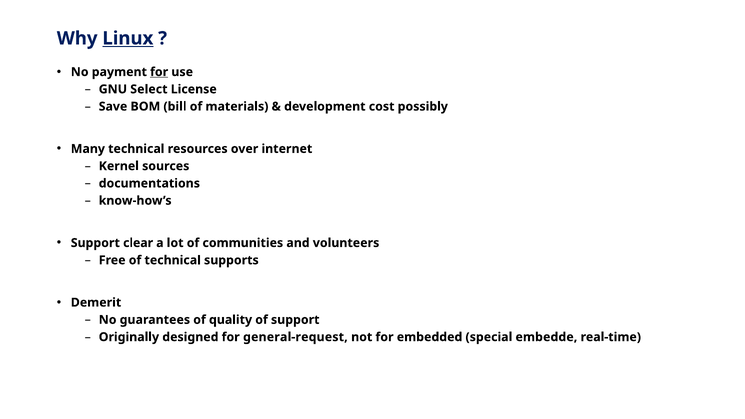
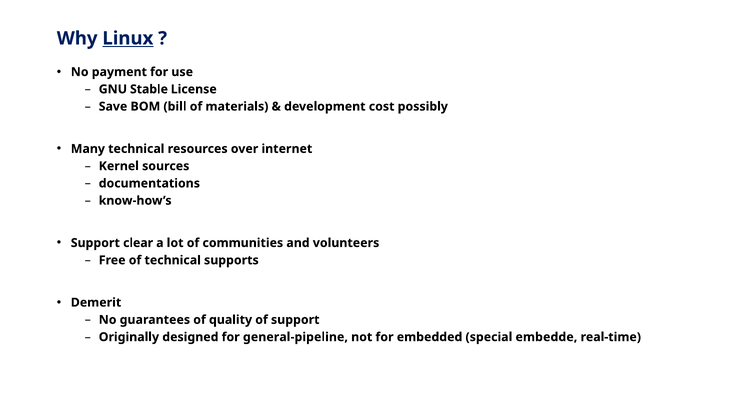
for at (159, 72) underline: present -> none
Select: Select -> Stable
general-request: general-request -> general-pipeline
